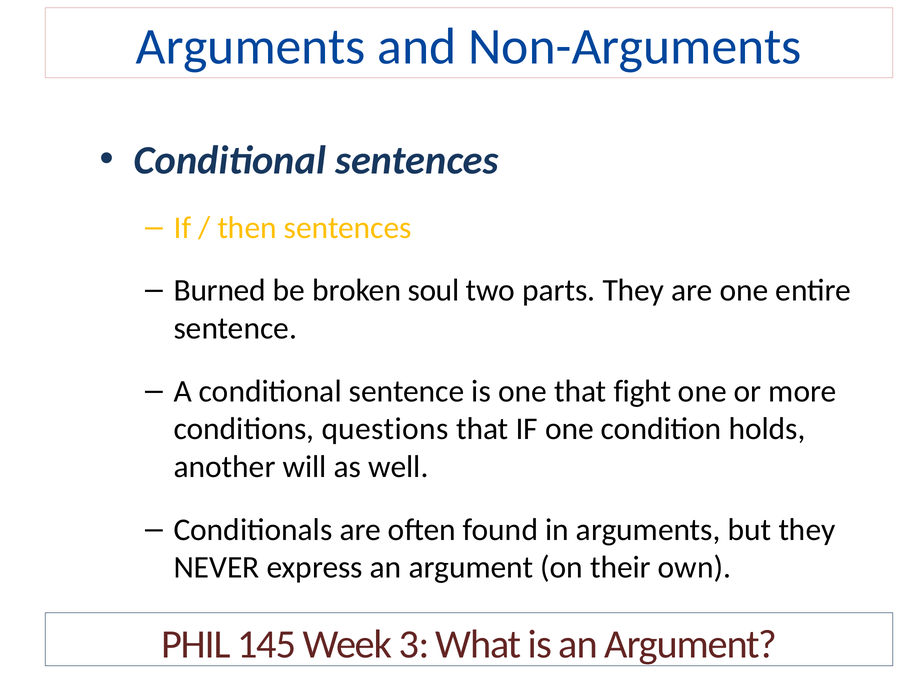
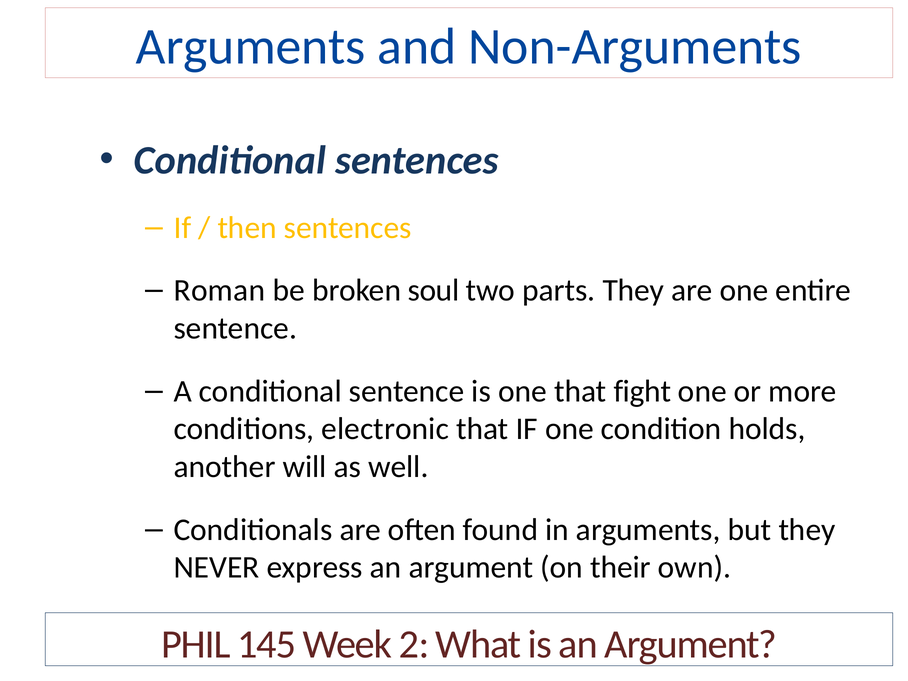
Burned: Burned -> Roman
questions: questions -> electronic
3: 3 -> 2
